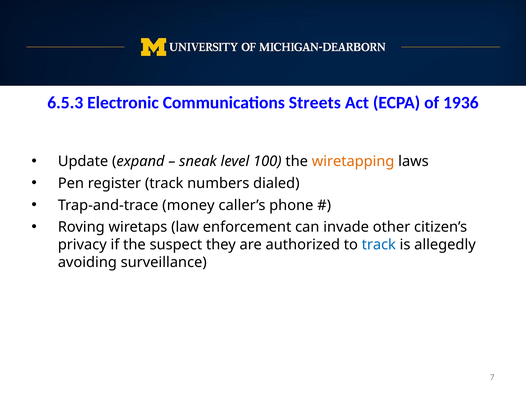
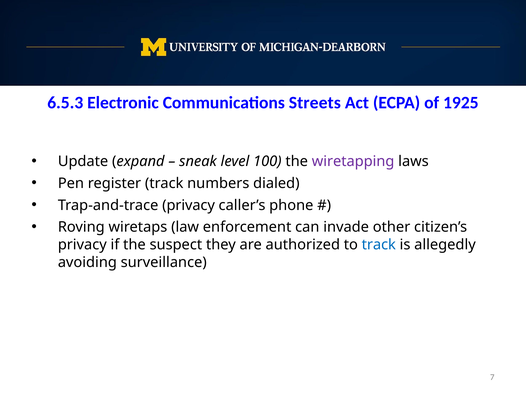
1936: 1936 -> 1925
wiretapping colour: orange -> purple
Trap-and-trace money: money -> privacy
